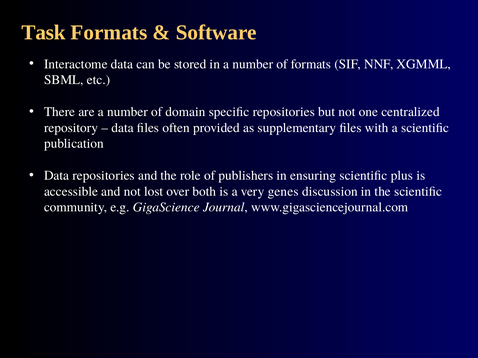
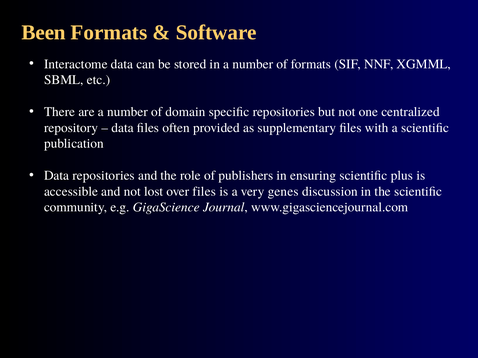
Task: Task -> Been
over both: both -> files
